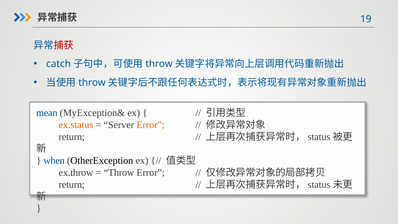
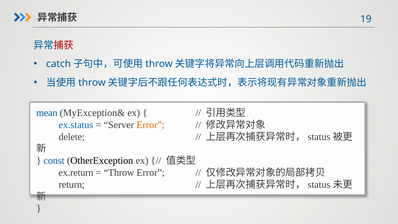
ex.status colour: orange -> blue
return at (72, 137): return -> delete
when: when -> const
ex.throw: ex.throw -> ex.return
